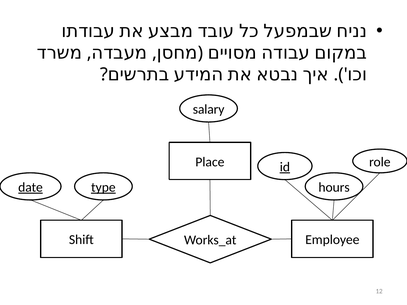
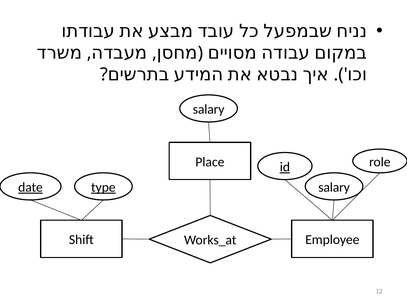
hours at (334, 187): hours -> salary
